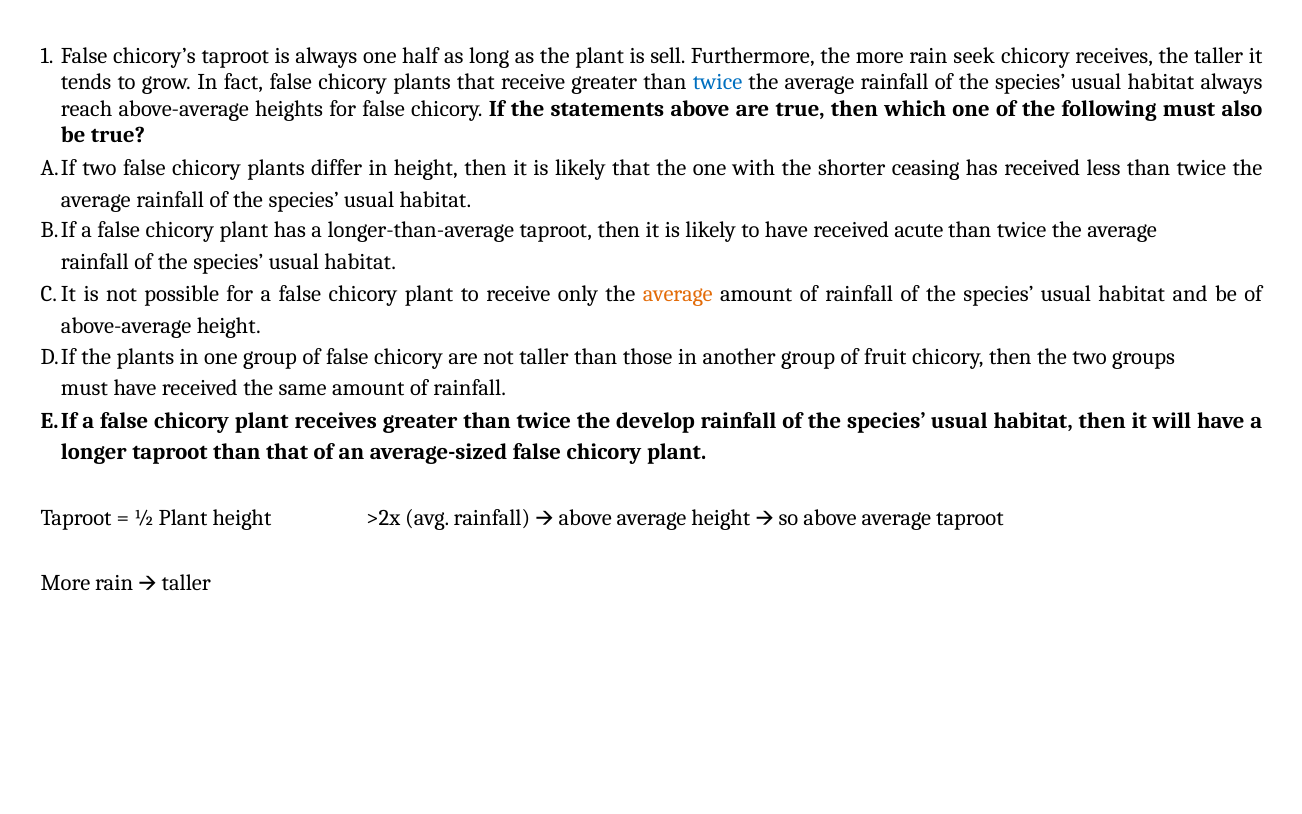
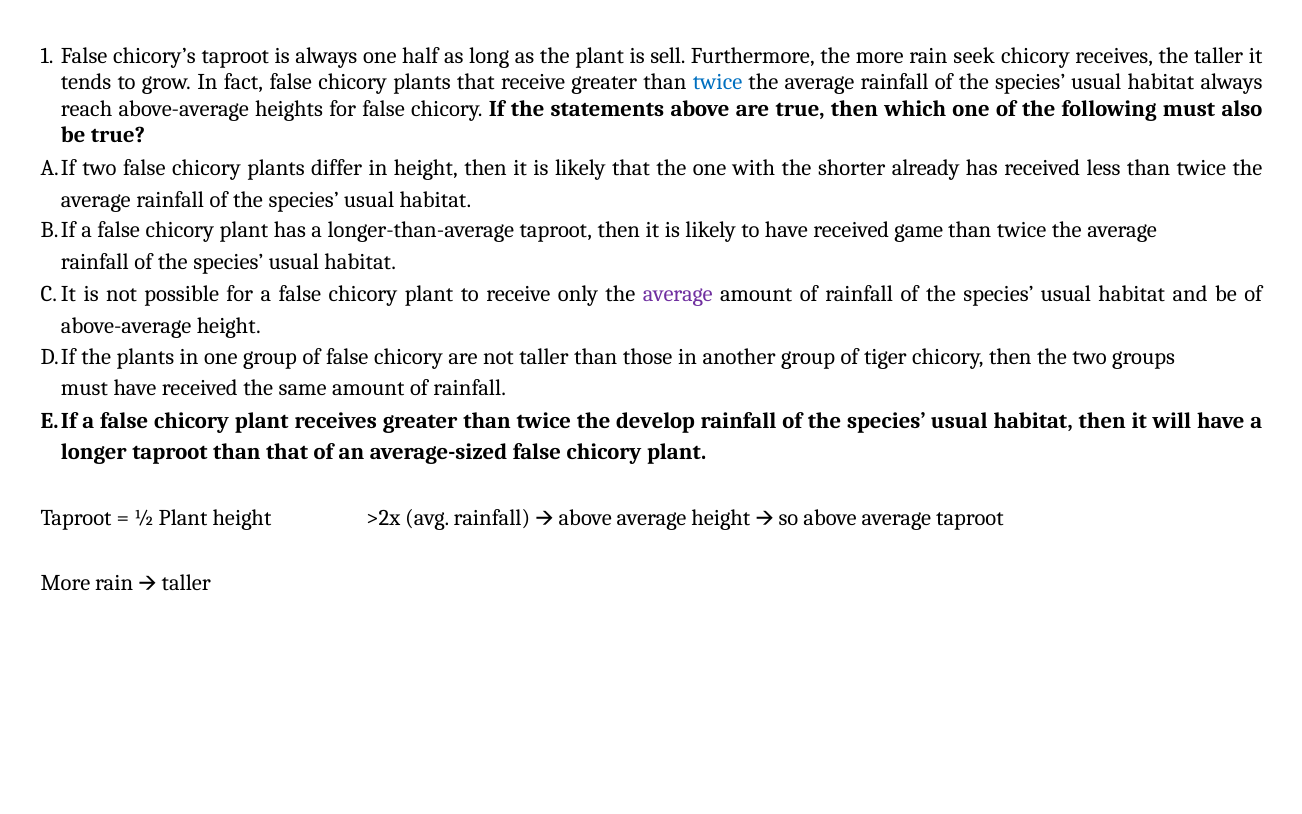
ceasing: ceasing -> already
acute: acute -> game
average at (678, 295) colour: orange -> purple
fruit: fruit -> tiger
